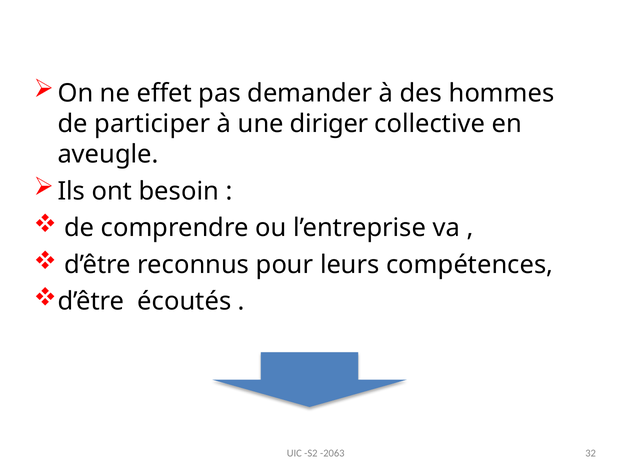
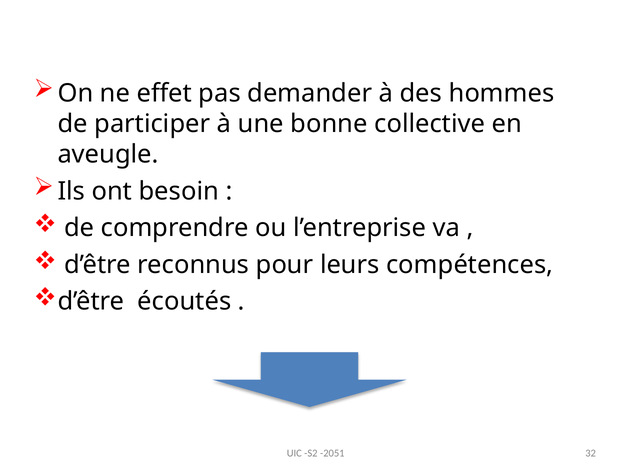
diriger: diriger -> bonne
-2063: -2063 -> -2051
